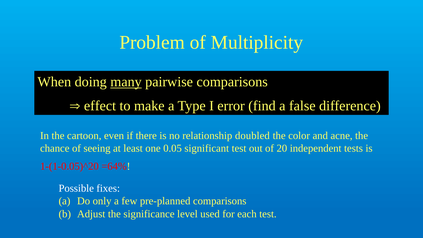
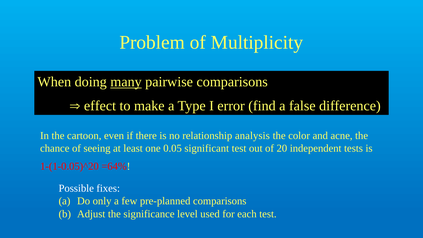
doubled: doubled -> analysis
